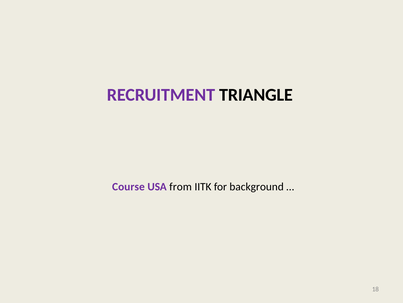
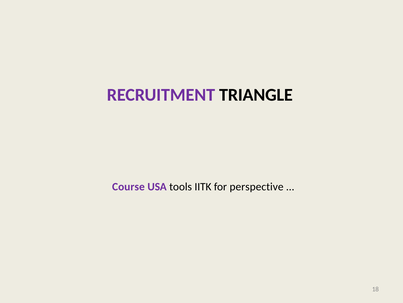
from: from -> tools
background: background -> perspective
